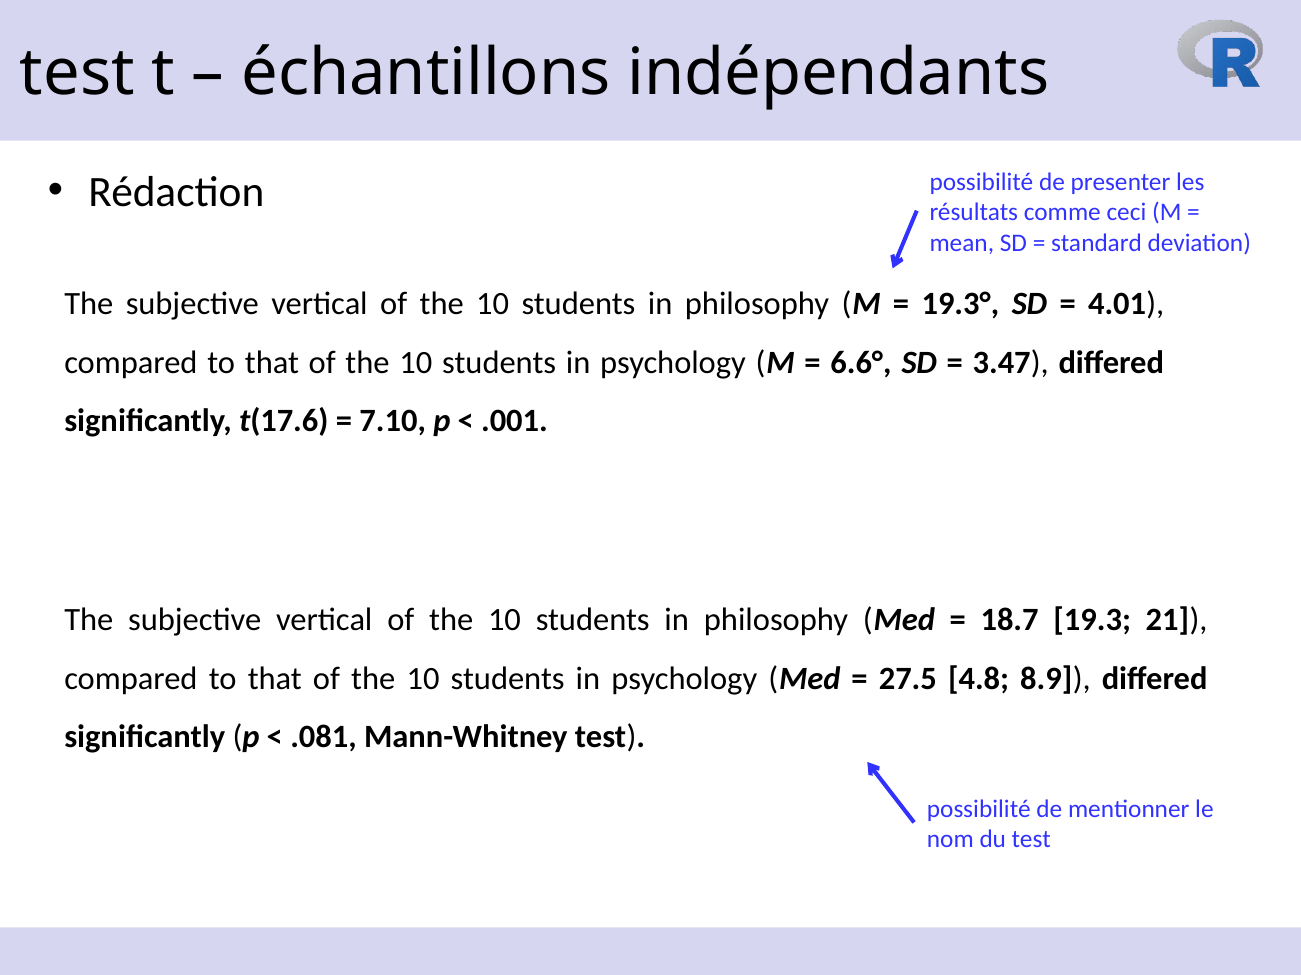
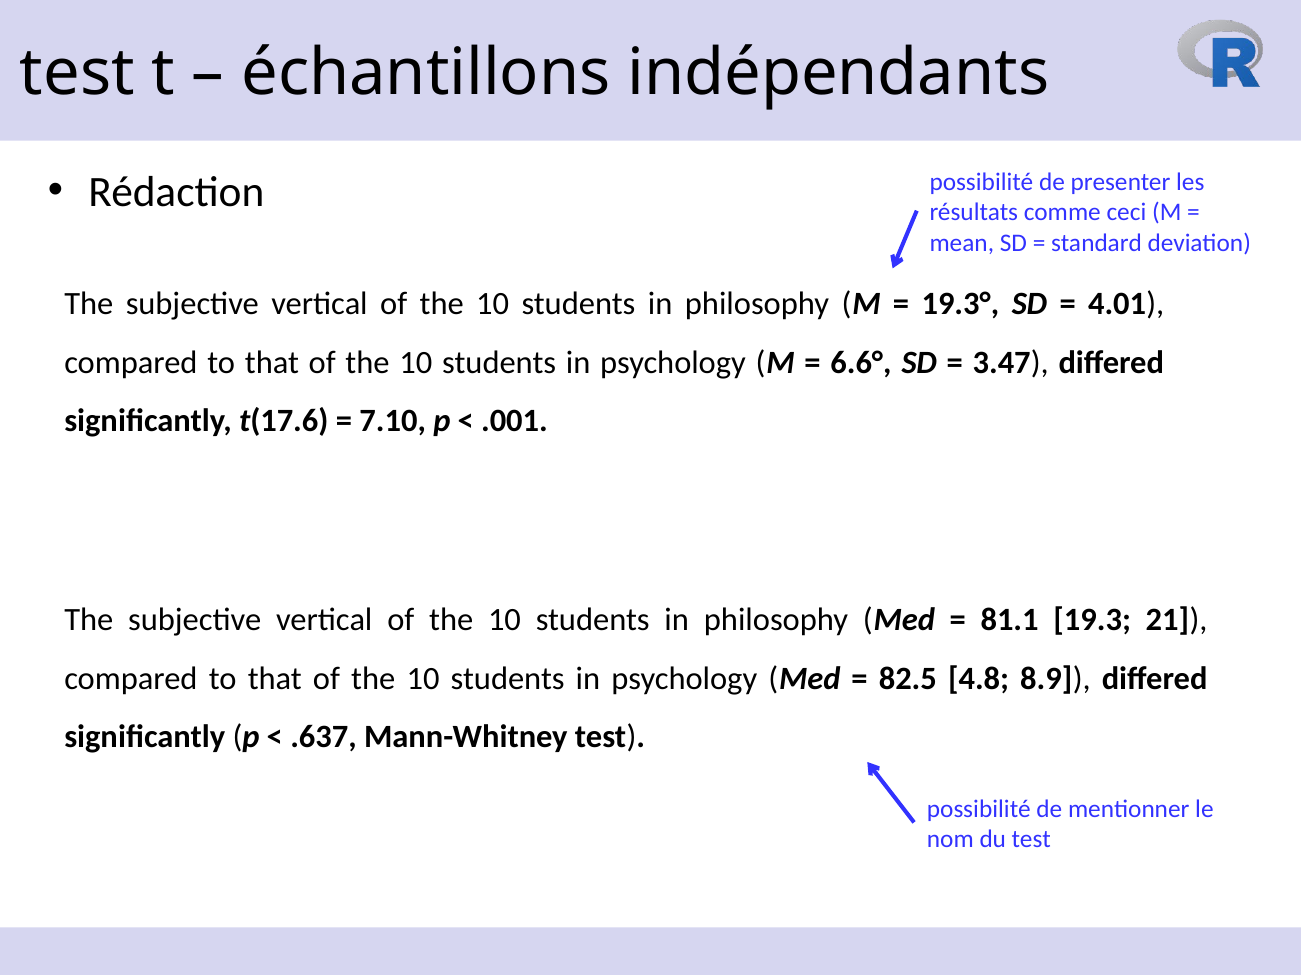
18.7: 18.7 -> 81.1
27.5: 27.5 -> 82.5
.081: .081 -> .637
